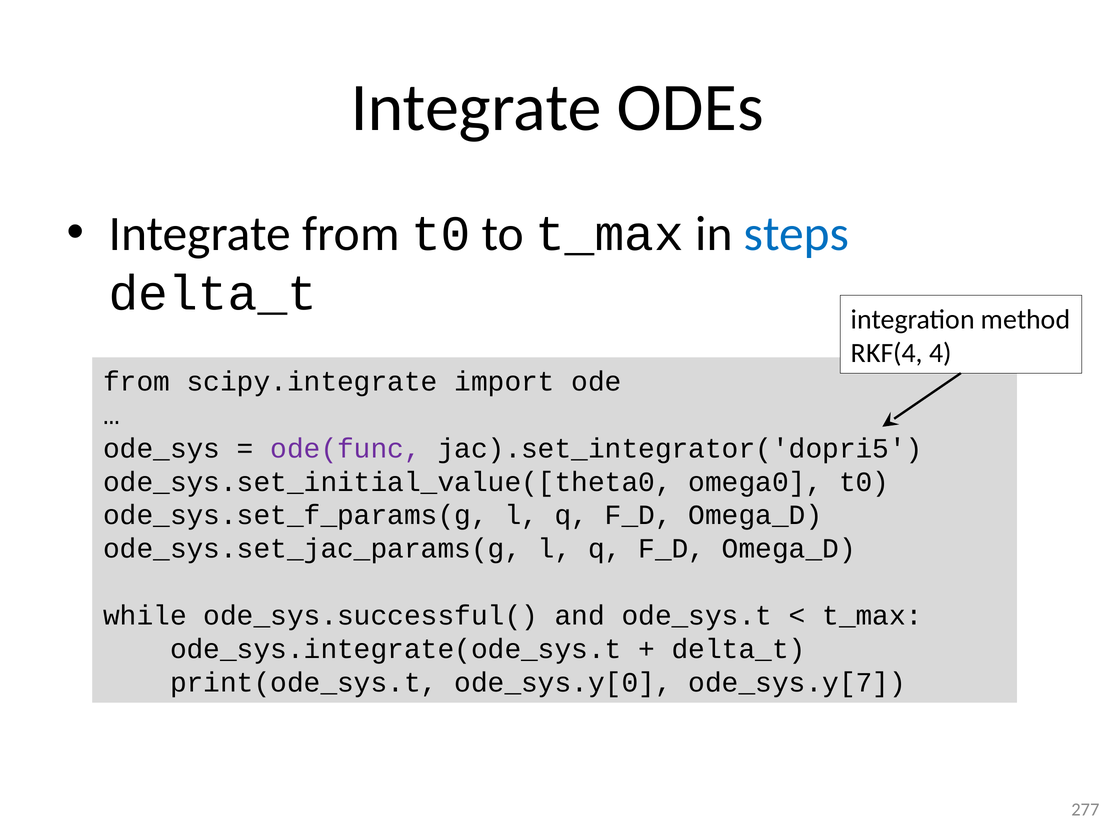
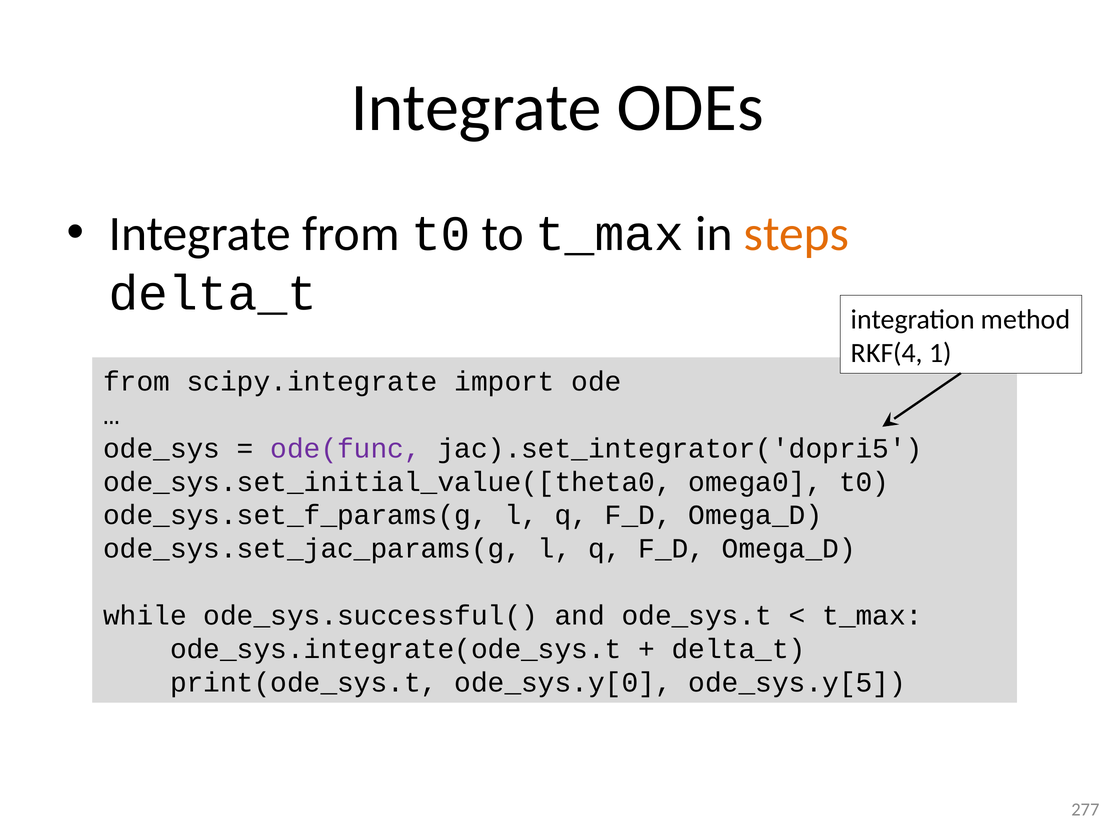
steps colour: blue -> orange
4: 4 -> 1
ode_sys.y[7: ode_sys.y[7 -> ode_sys.y[5
